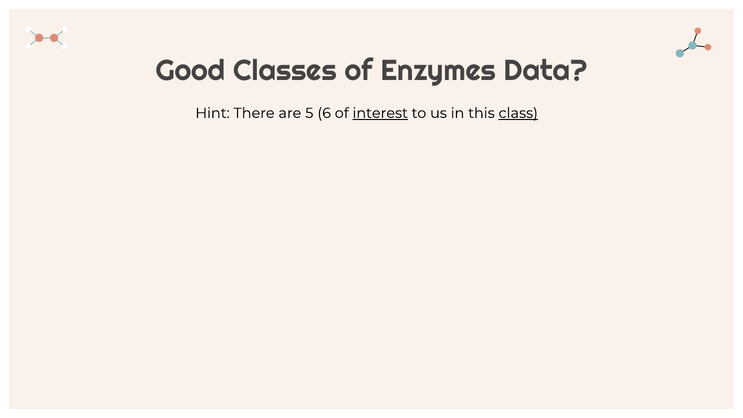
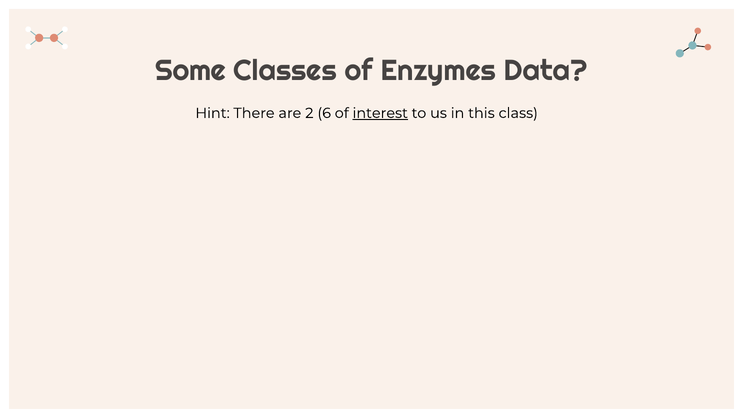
Good: Good -> Some
5: 5 -> 2
class underline: present -> none
